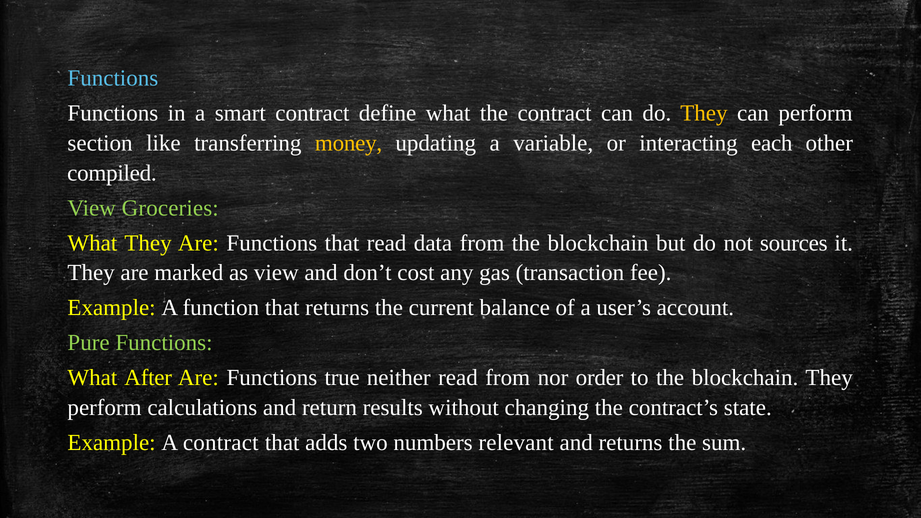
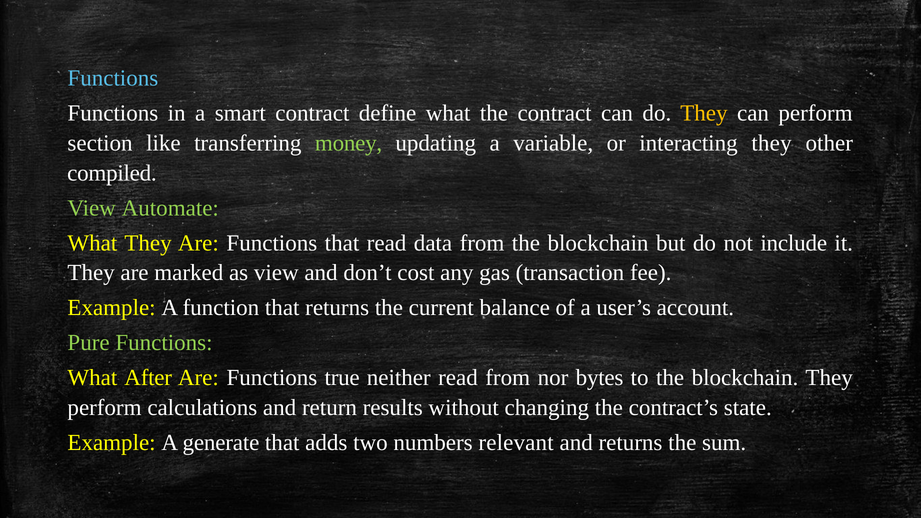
money colour: yellow -> light green
interacting each: each -> they
Groceries: Groceries -> Automate
sources: sources -> include
order: order -> bytes
A contract: contract -> generate
